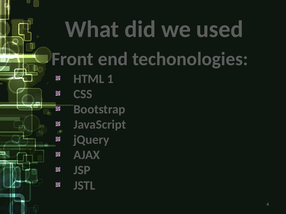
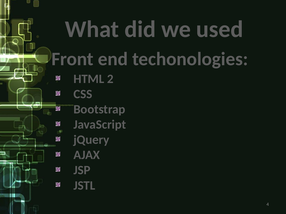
1: 1 -> 2
